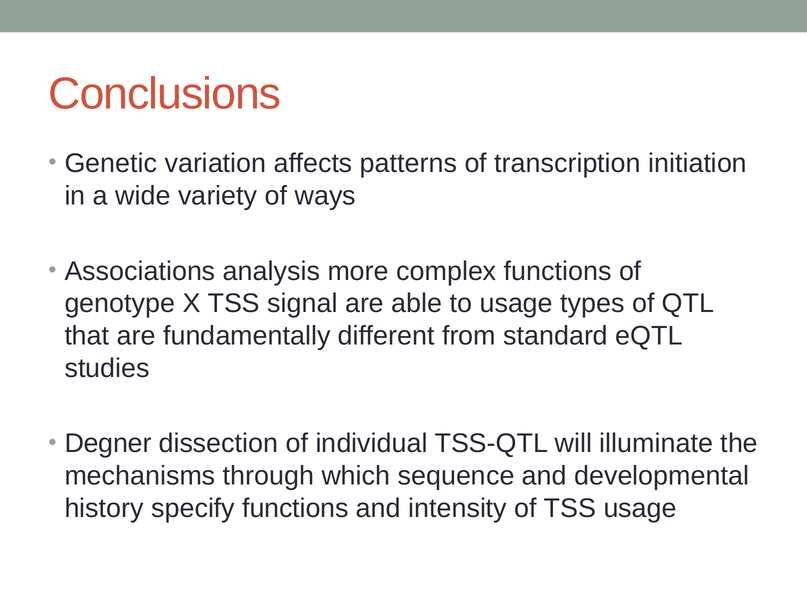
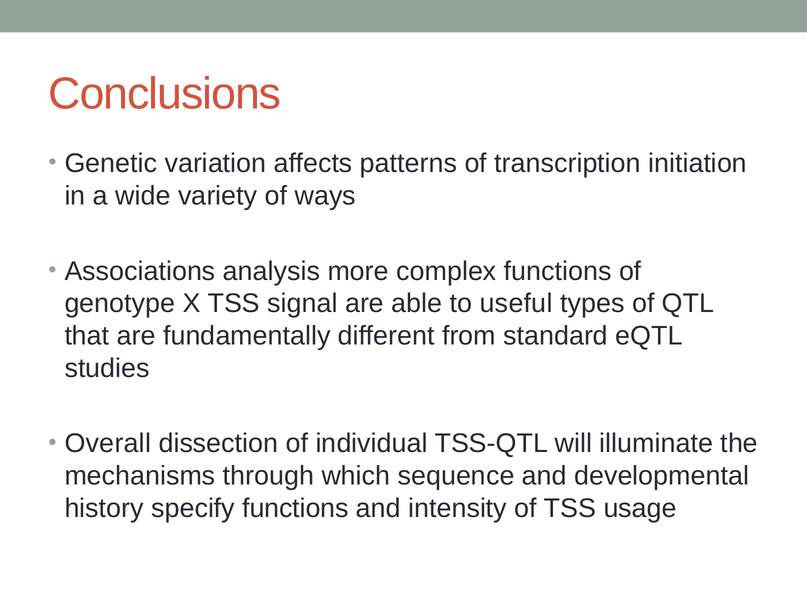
to usage: usage -> useful
Degner: Degner -> Overall
